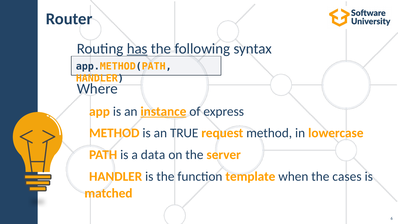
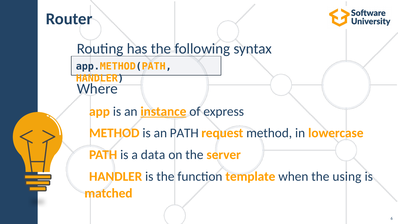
has underline: present -> none
TRUE: TRUE -> PATH
cases: cases -> using
